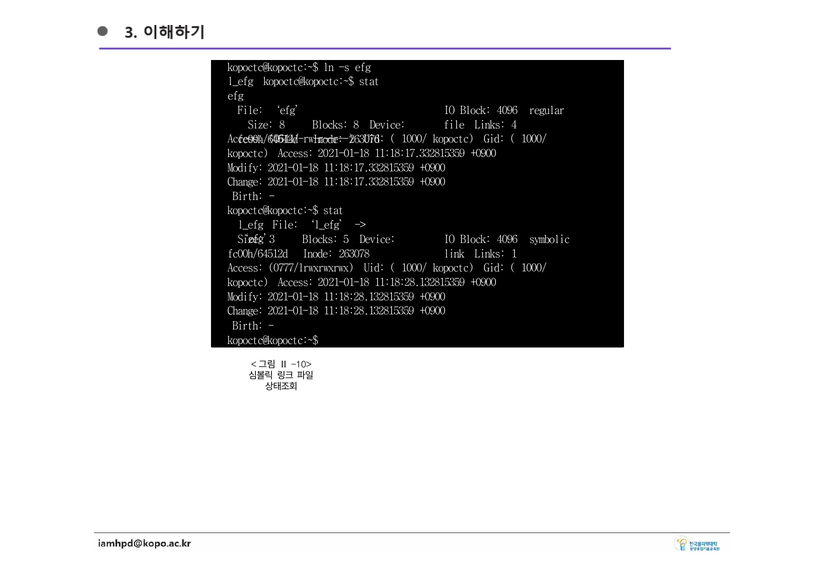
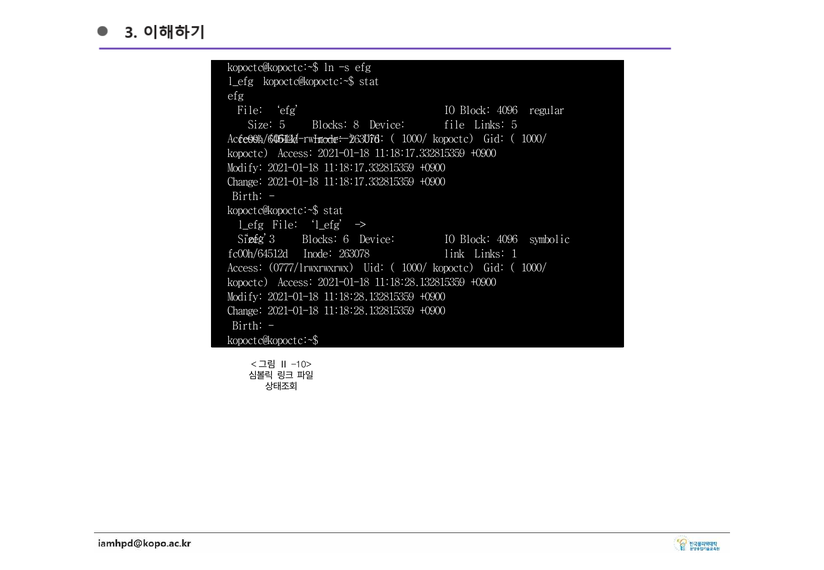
Links 4: 4 -> 5
Size 8: 8 -> 5
5: 5 -> 6
